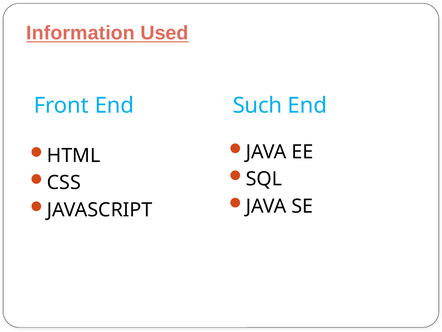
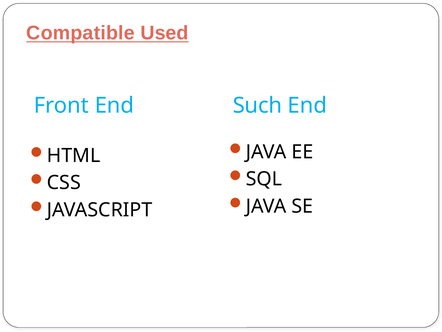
Information: Information -> Compatible
